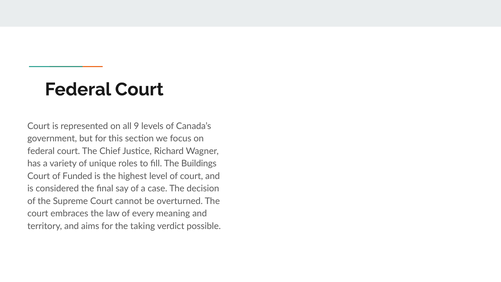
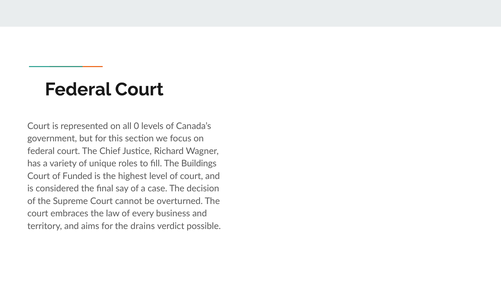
9: 9 -> 0
meaning: meaning -> business
taking: taking -> drains
